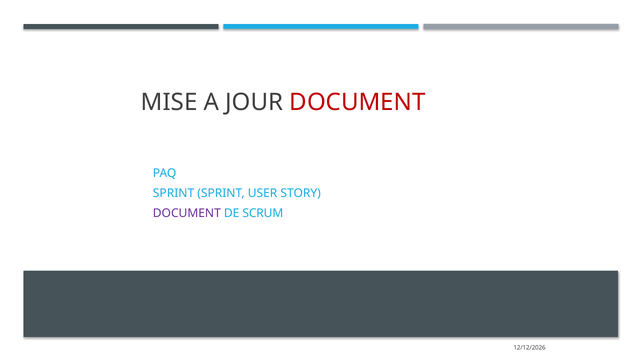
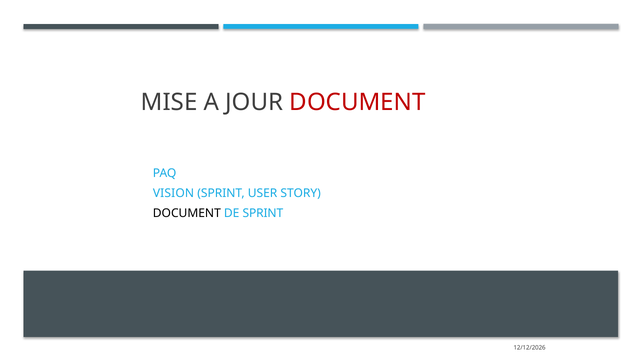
SPRINT at (174, 193): SPRINT -> VISION
DOCUMENT at (187, 213) colour: purple -> black
DE SCRUM: SCRUM -> SPRINT
